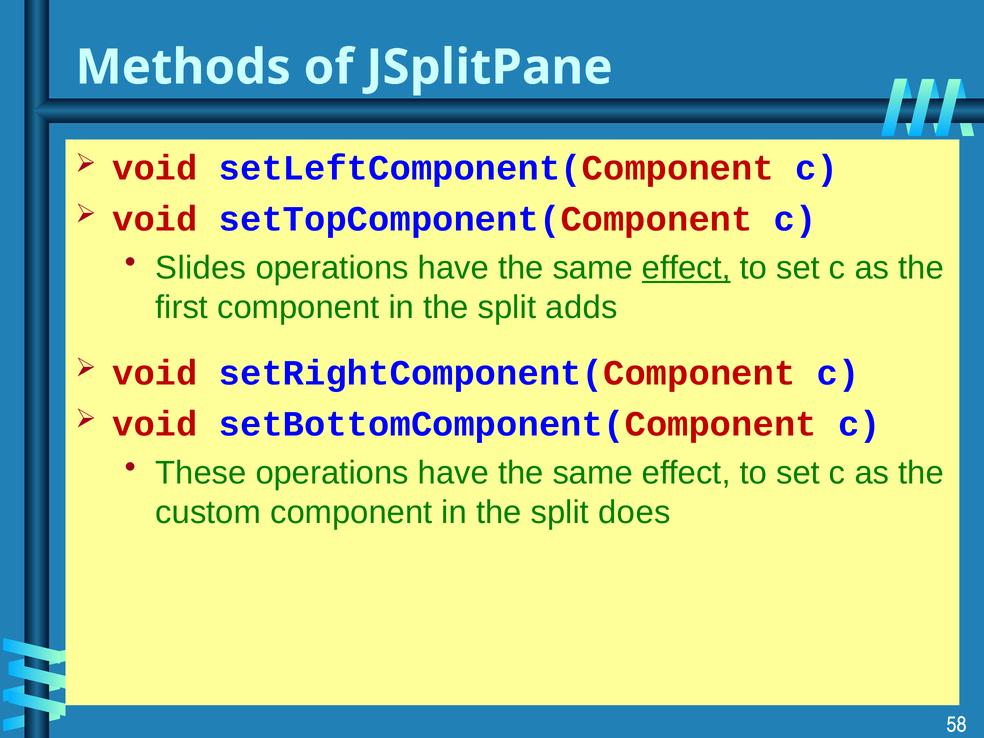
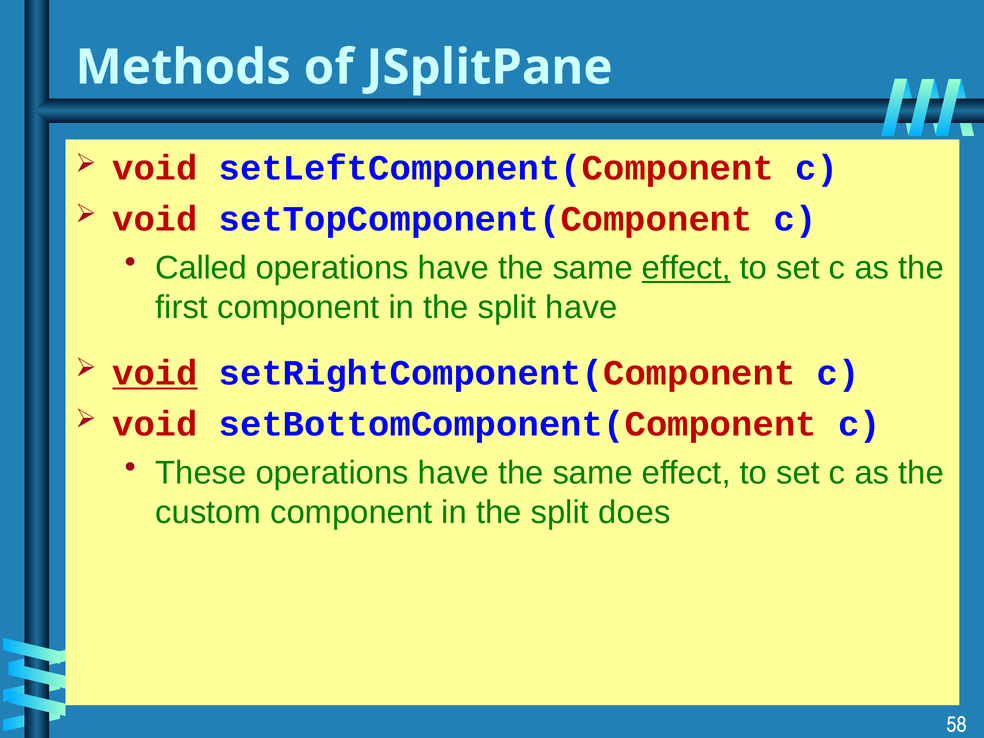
Slides: Slides -> Called
split adds: adds -> have
void at (155, 373) underline: none -> present
